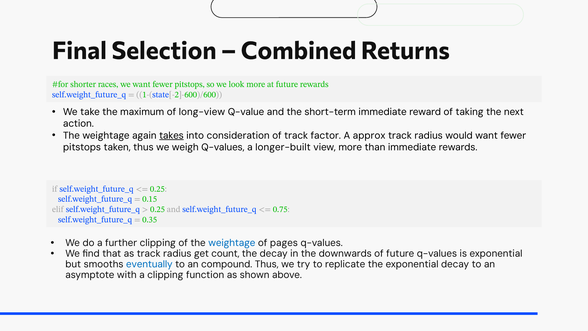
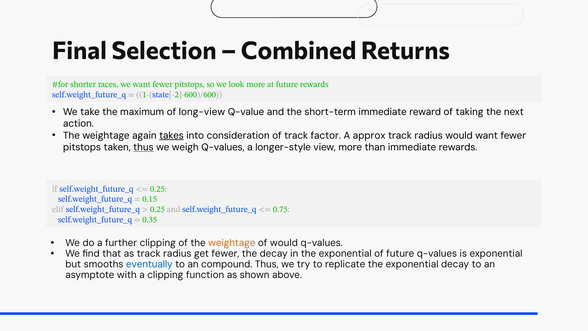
thus at (143, 147) underline: none -> present
longer-built: longer-built -> longer-style
weightage at (232, 243) colour: blue -> orange
of pages: pages -> would
get count: count -> fewer
in the downwards: downwards -> exponential
